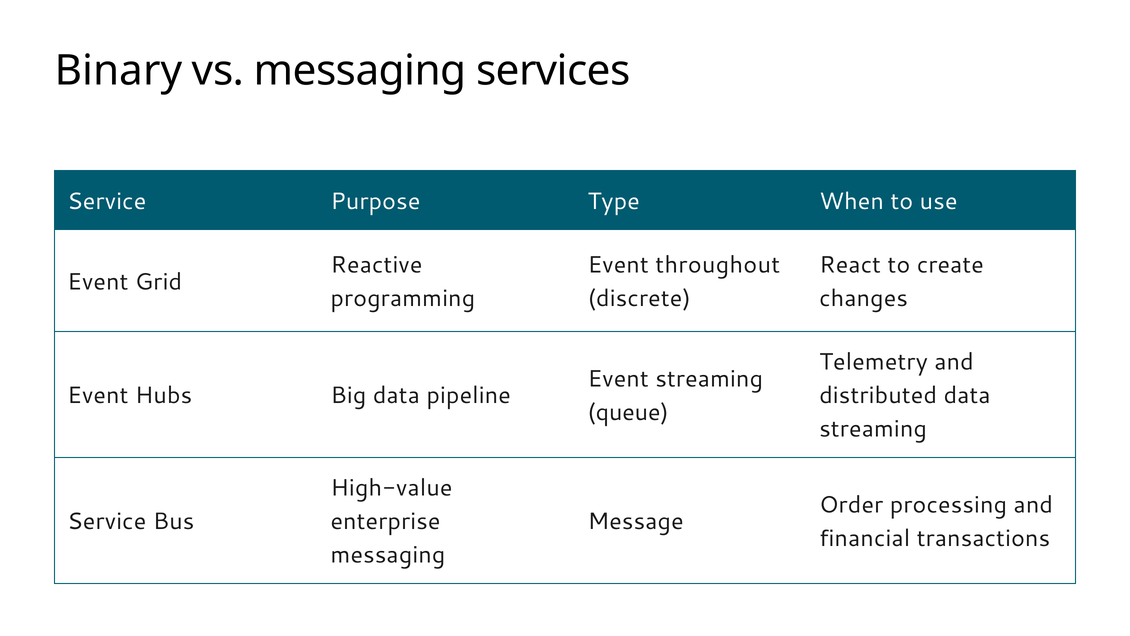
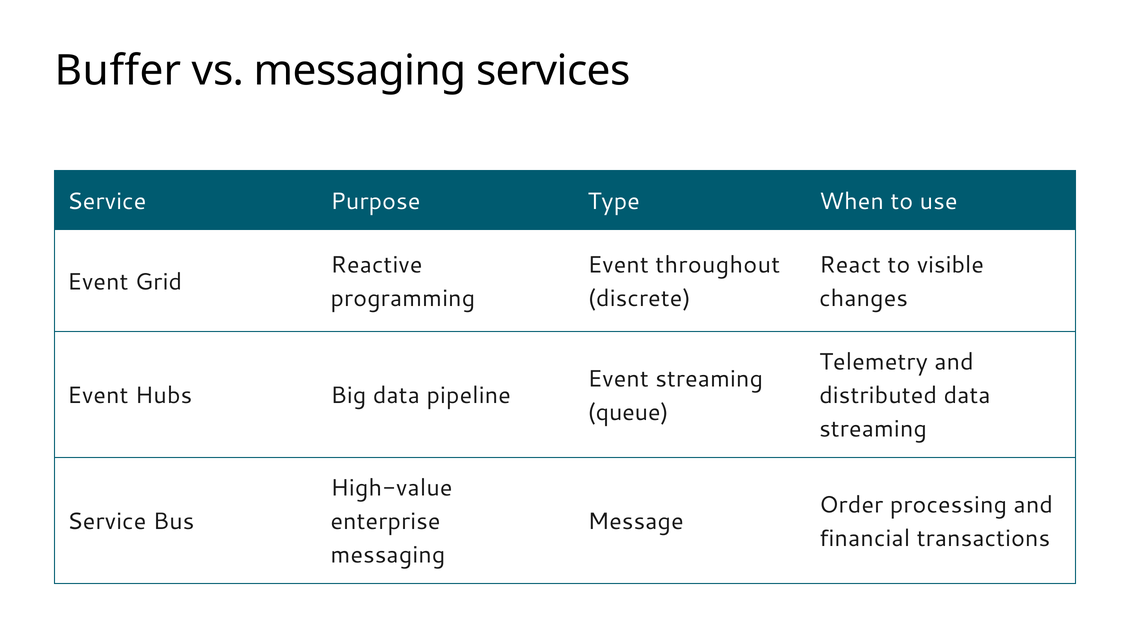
Binary: Binary -> Buffer
create: create -> visible
